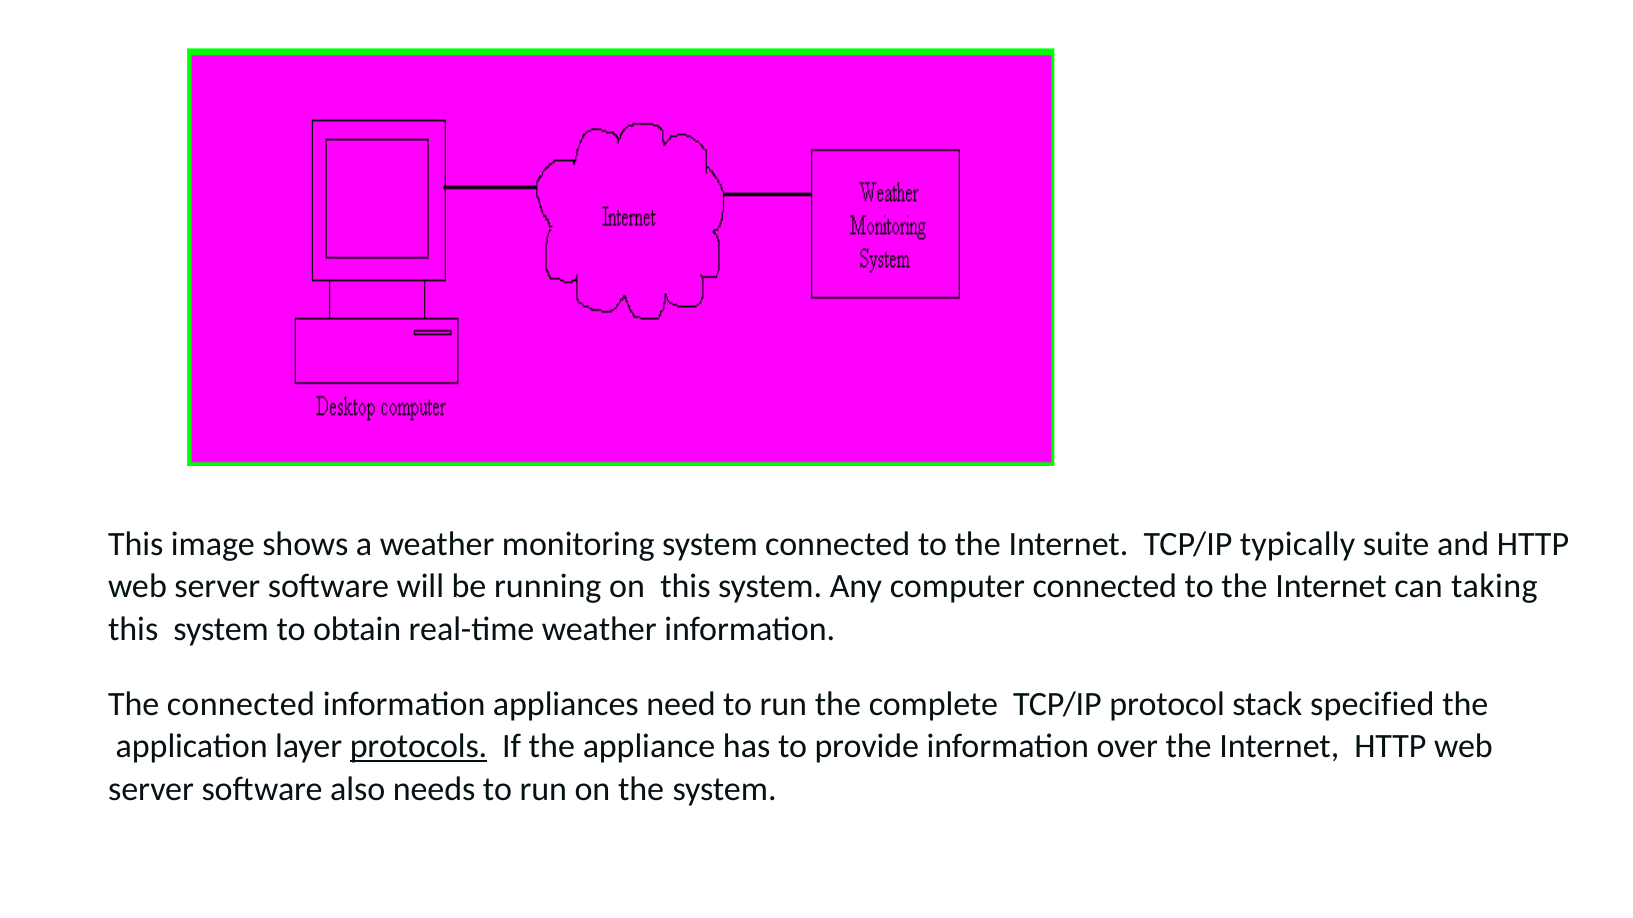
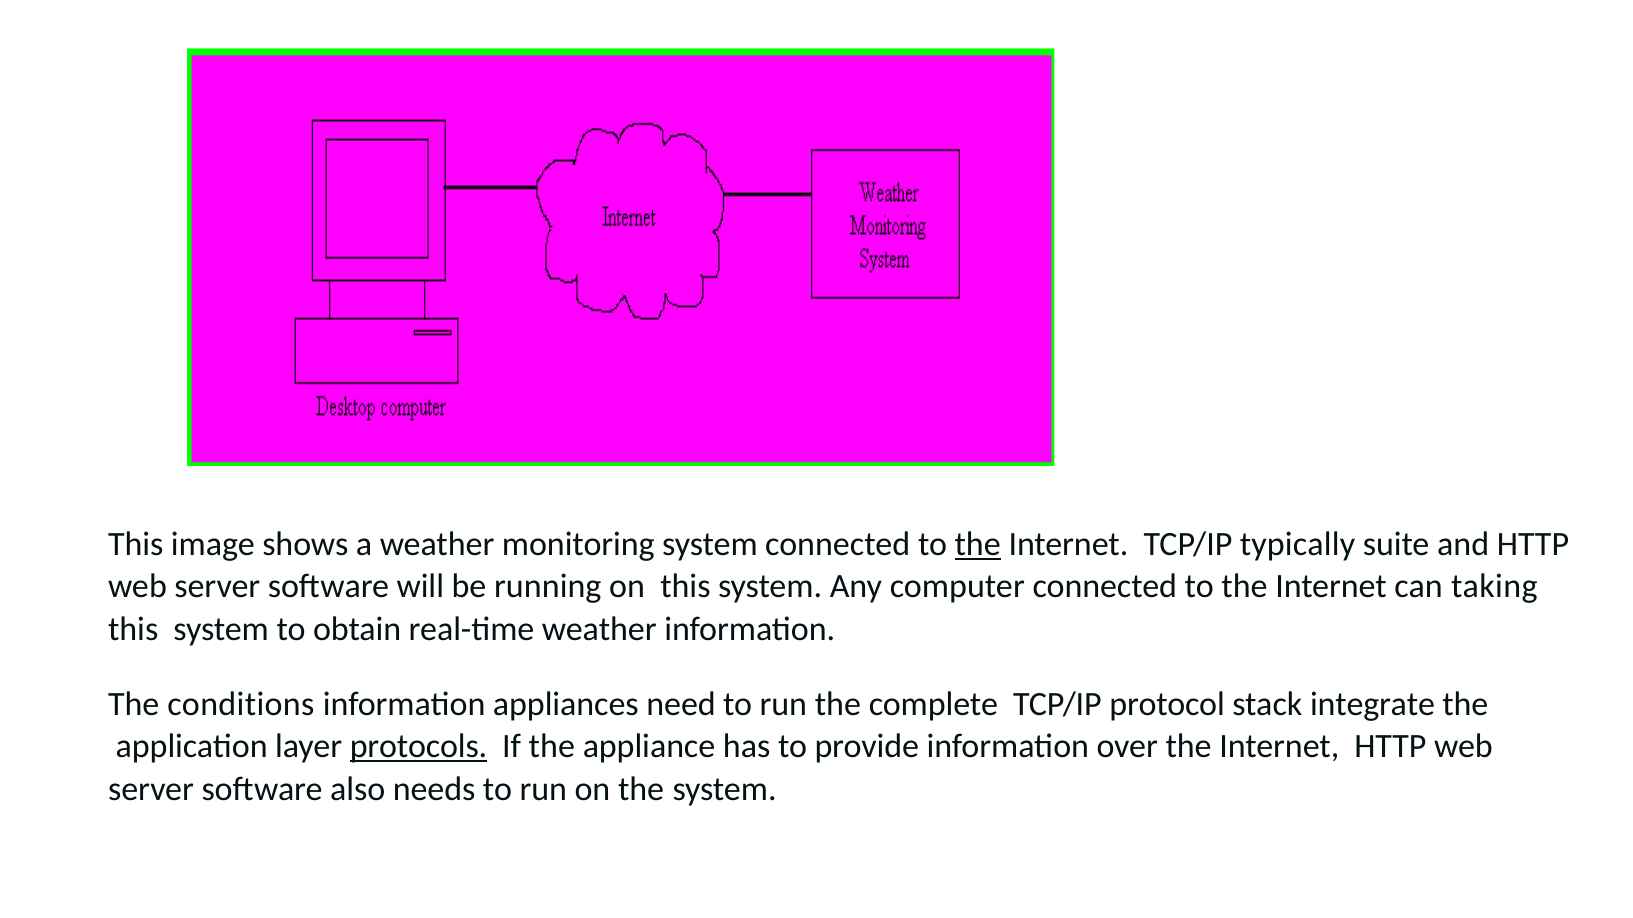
the at (978, 544) underline: none -> present
The connected: connected -> conditions
specified: specified -> integrate
